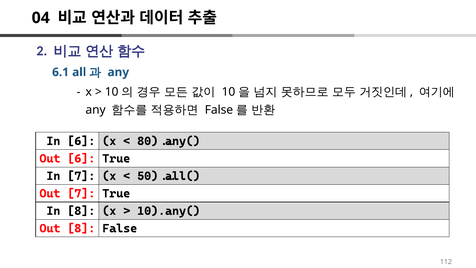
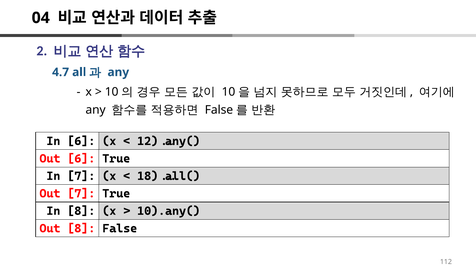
6.1: 6.1 -> 4.7
80).any(: 80).any( -> 12).any(
50).all(: 50).all( -> 18).all(
